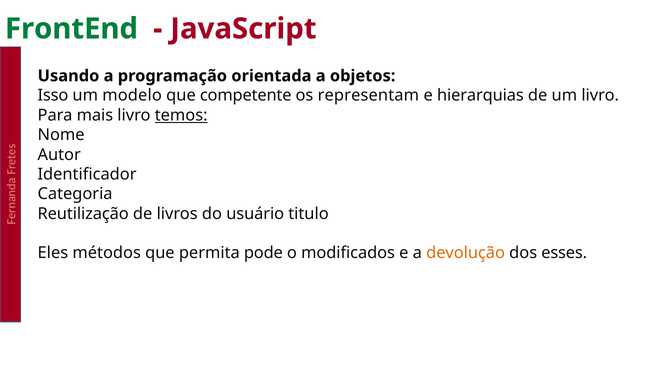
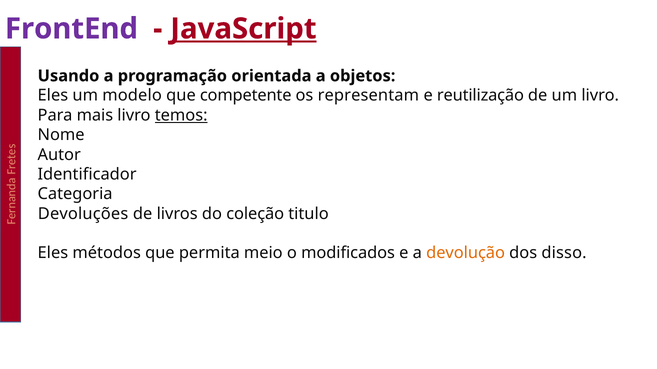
FrontEnd colour: green -> purple
JavaScript underline: none -> present
Isso at (53, 96): Isso -> Eles
hierarquias: hierarquias -> reutilização
Reutilização: Reutilização -> Devoluções
usuário: usuário -> coleção
pode: pode -> meio
esses: esses -> disso
